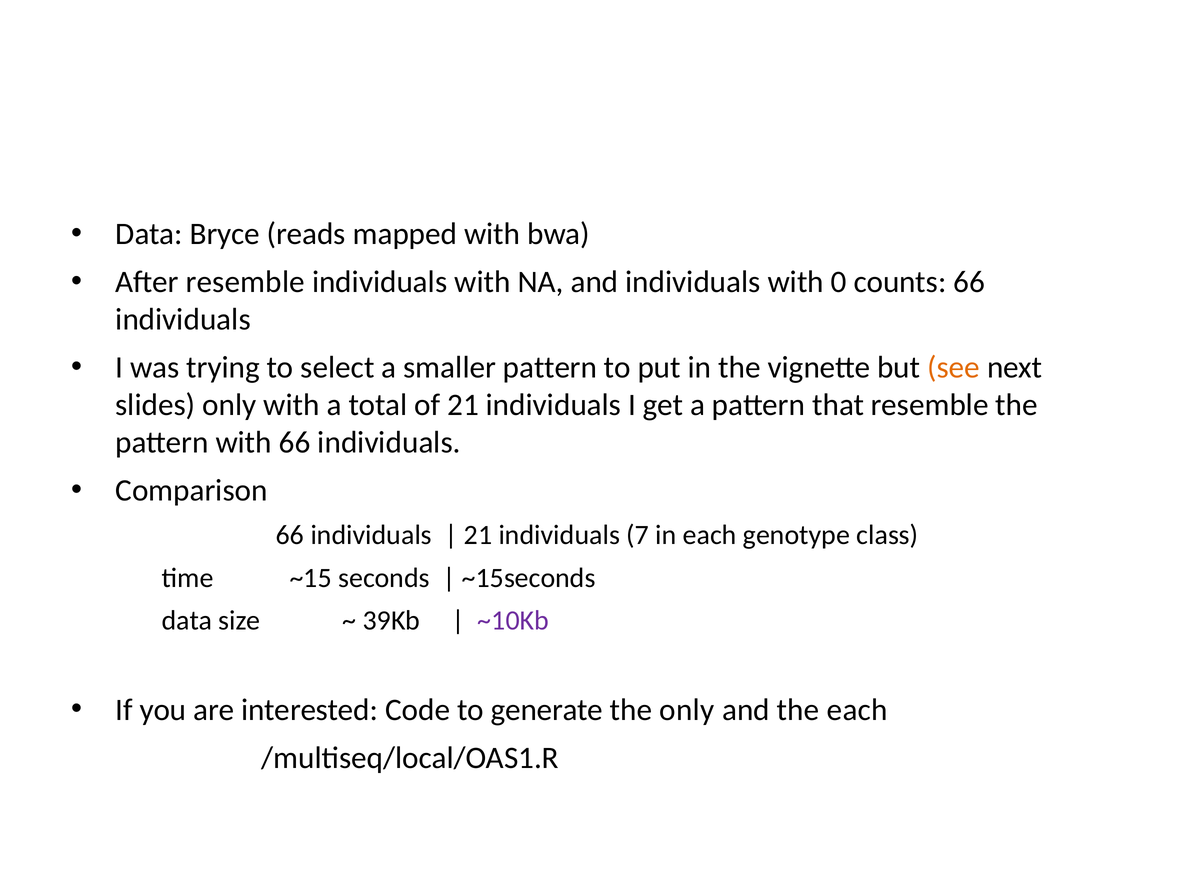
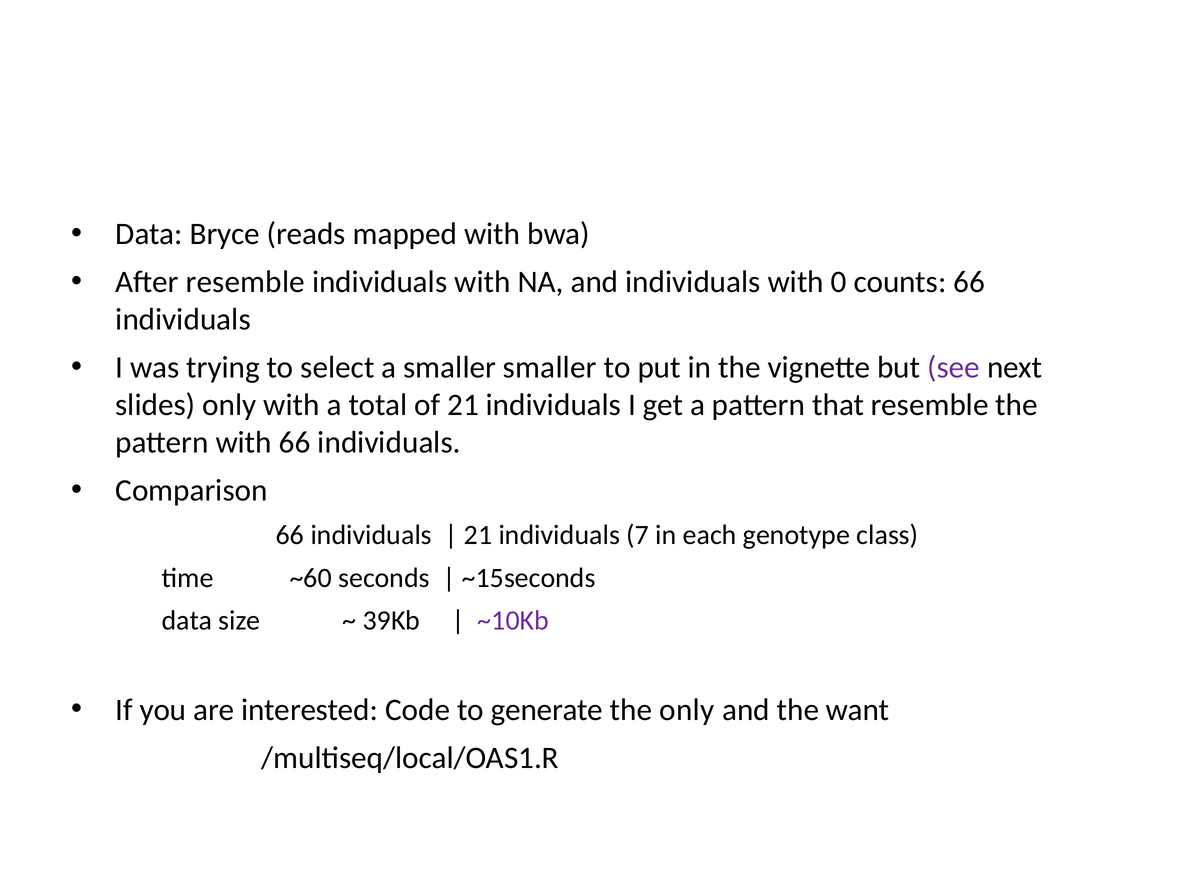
smaller pattern: pattern -> smaller
see colour: orange -> purple
~15: ~15 -> ~60
the each: each -> want
